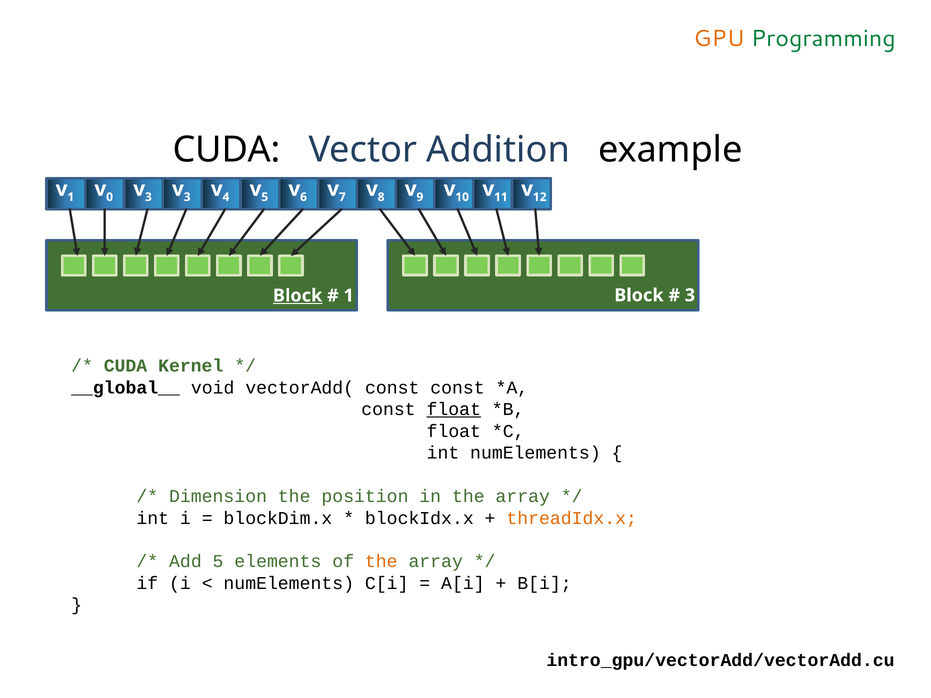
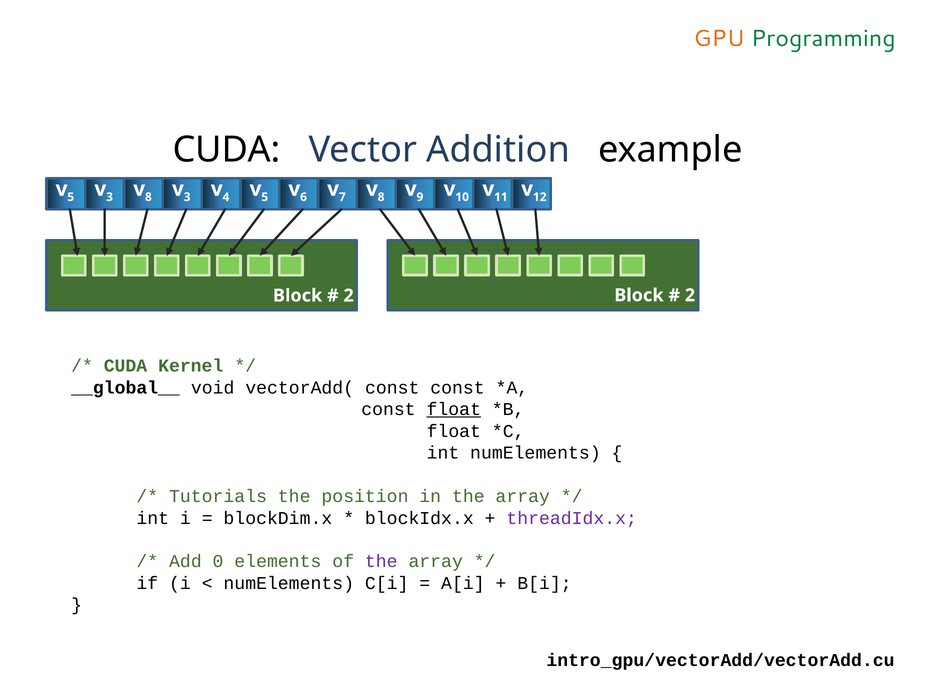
1 at (71, 197): 1 -> 5
0 at (110, 197): 0 -> 3
3 at (148, 197): 3 -> 8
Block at (298, 296) underline: present -> none
1 at (349, 296): 1 -> 2
3 at (690, 295): 3 -> 2
Dimension: Dimension -> Tutorials
threadIdx.x colour: orange -> purple
Add 5: 5 -> 0
the at (381, 562) colour: orange -> purple
